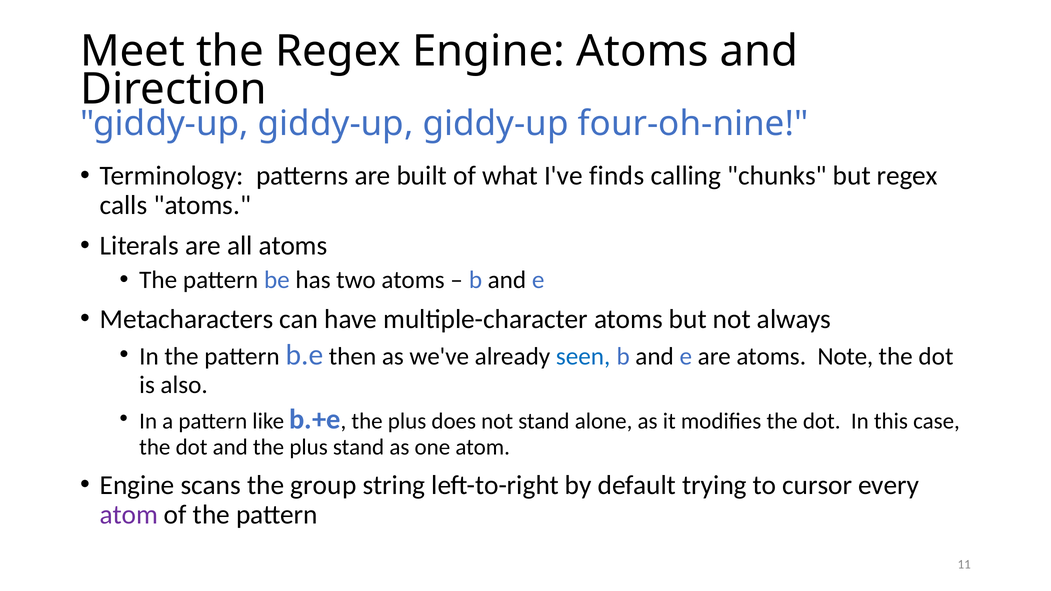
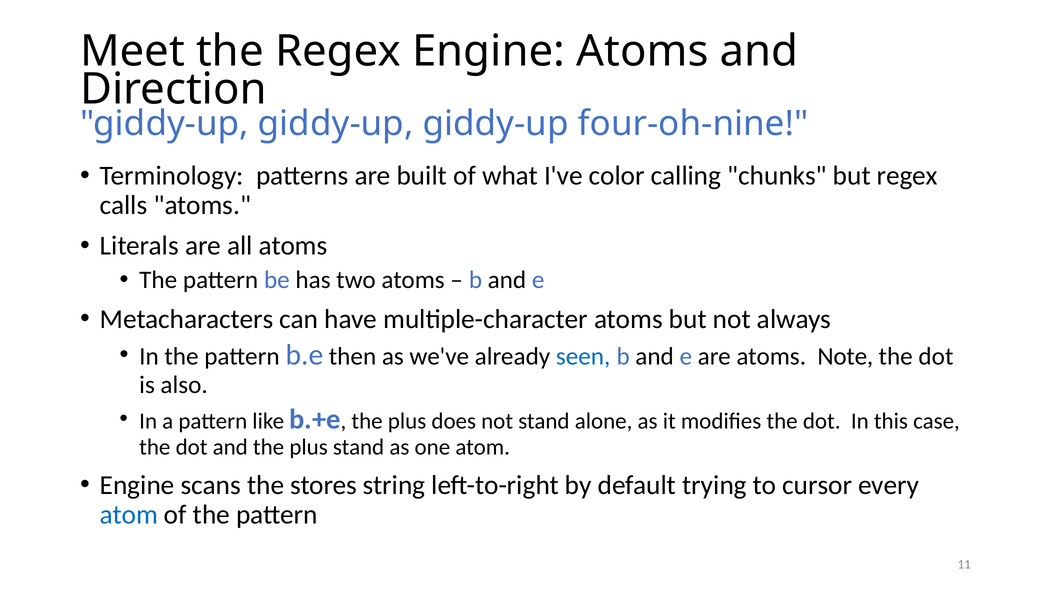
finds: finds -> color
group: group -> stores
atom at (129, 515) colour: purple -> blue
